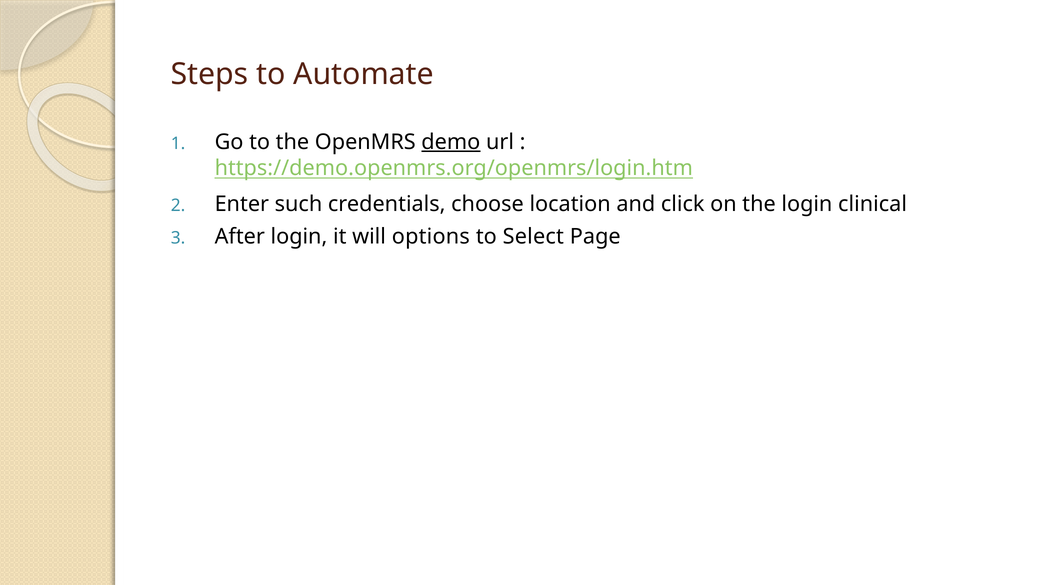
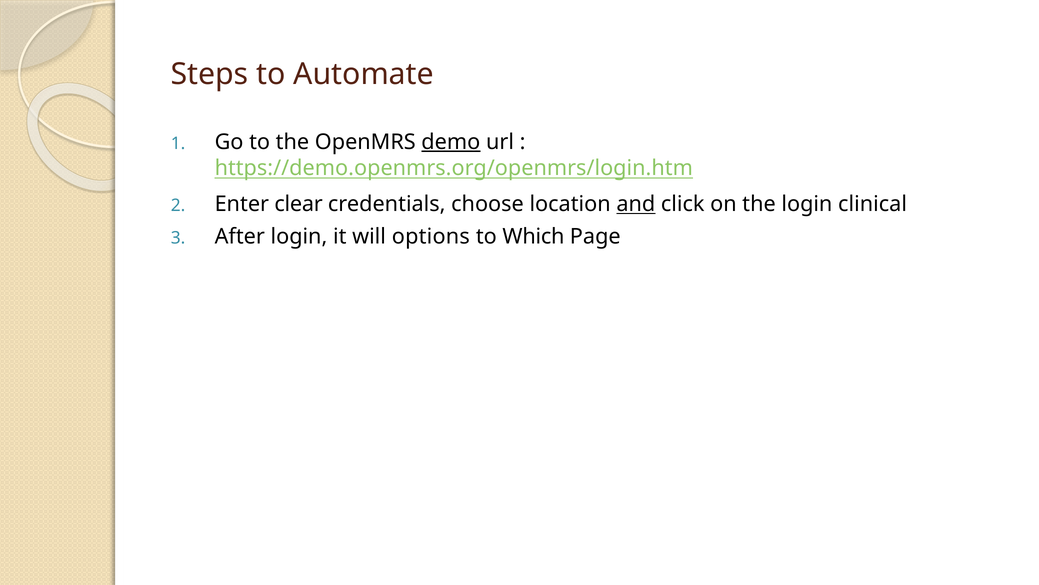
such: such -> clear
and underline: none -> present
Select: Select -> Which
